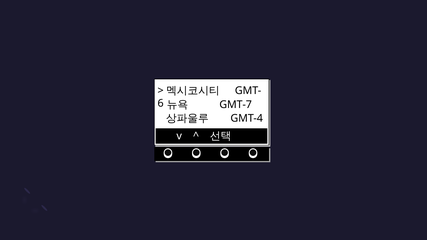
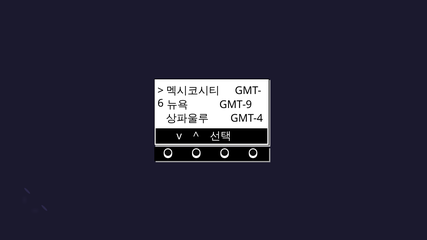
GMT-7: GMT-7 -> GMT-9
